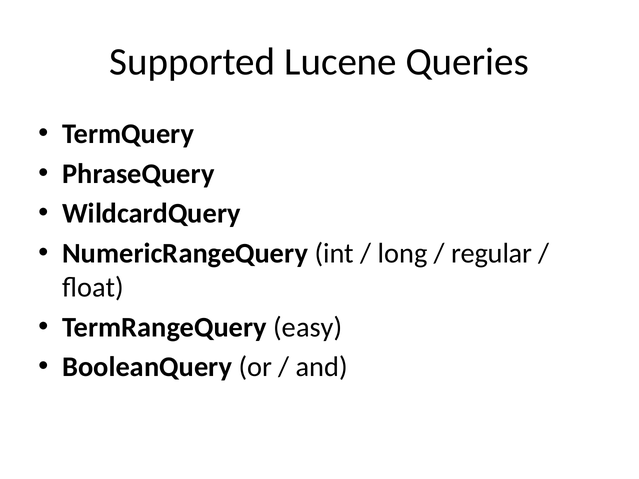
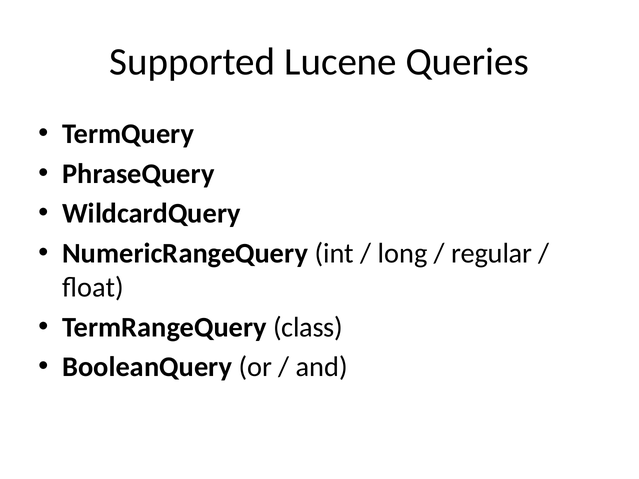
easy: easy -> class
